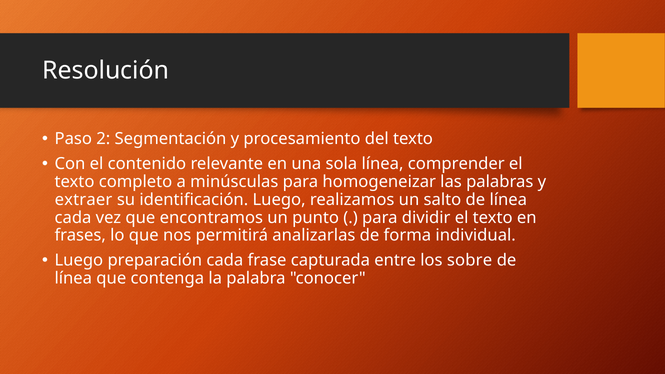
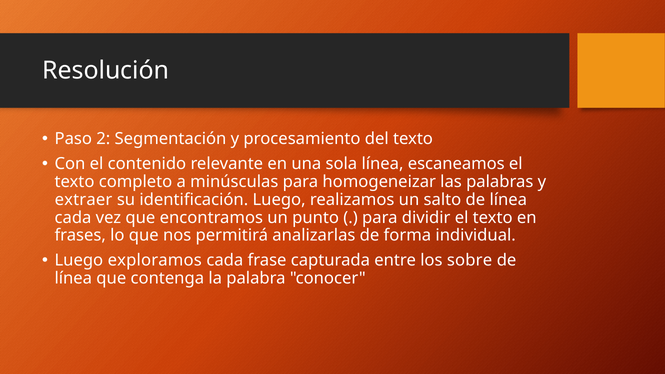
comprender: comprender -> escaneamos
preparación: preparación -> exploramos
